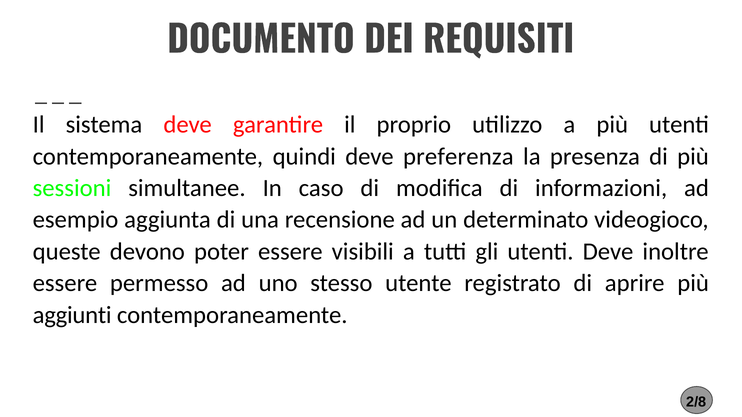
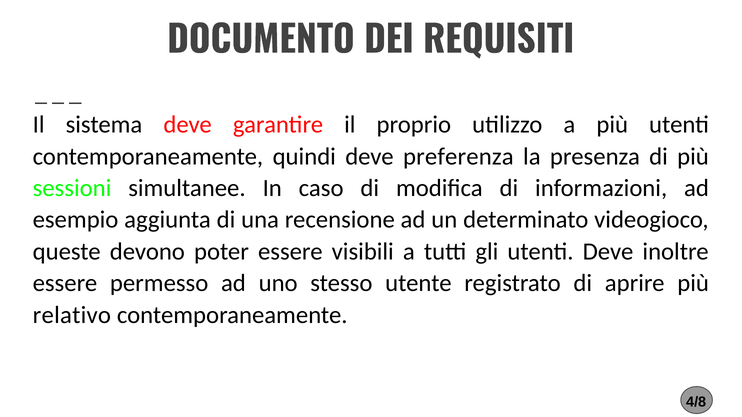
aggiunti: aggiunti -> relativo
2/8: 2/8 -> 4/8
